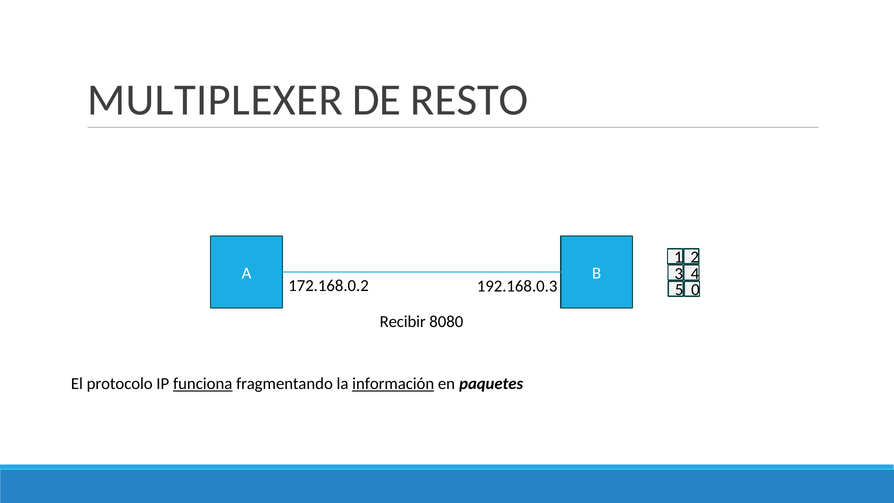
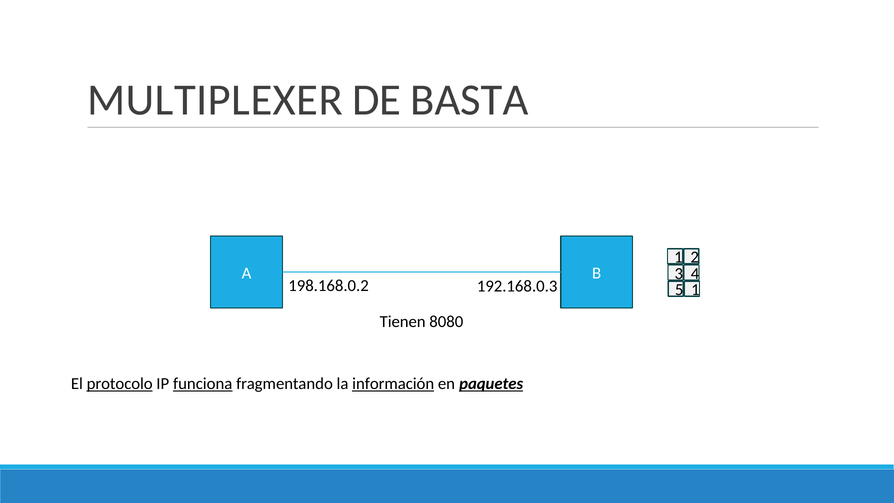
RESTO: RESTO -> BASTA
172.168.0.2: 172.168.0.2 -> 198.168.0.2
5 0: 0 -> 1
Recibir: Recibir -> Tienen
protocolo underline: none -> present
paquetes underline: none -> present
